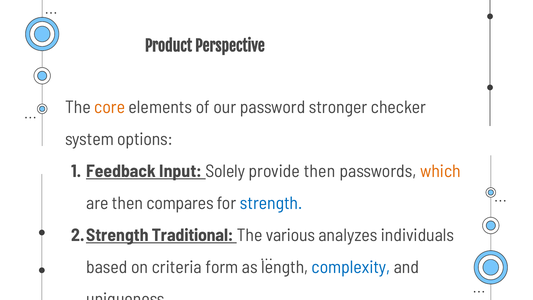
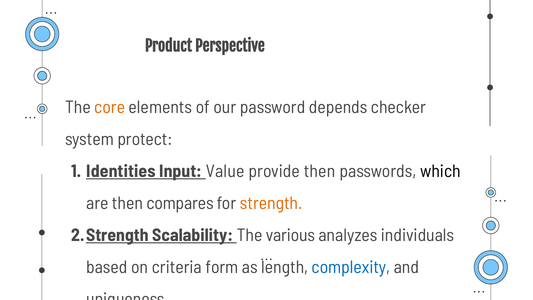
stronger: stronger -> depends
system options: options -> protect
Feedback at (121, 171): Feedback -> Identities
Solely: Solely -> Value
which colour: orange -> black
strength at (271, 203) colour: blue -> orange
Traditional: Traditional -> Scalability
